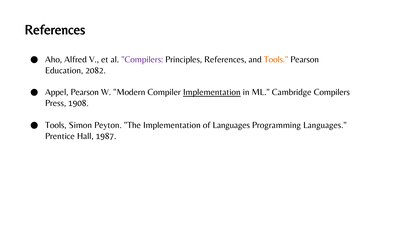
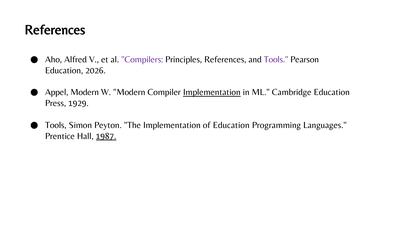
Tools at (276, 59) colour: orange -> purple
2082: 2082 -> 2026
Appel Pearson: Pearson -> Modern
Cambridge Compilers: Compilers -> Education
1908: 1908 -> 1929
of Languages: Languages -> Education
1987 underline: none -> present
